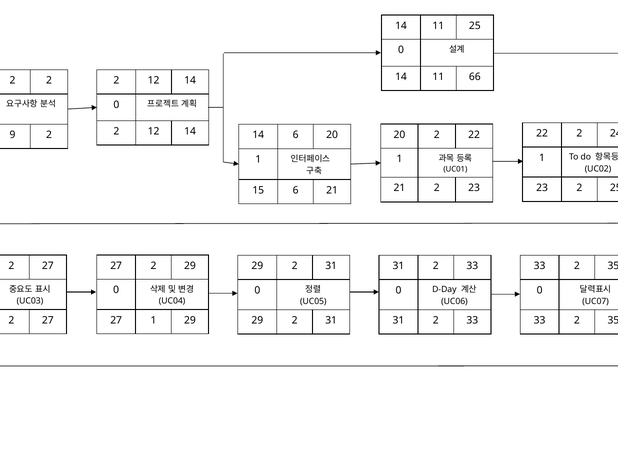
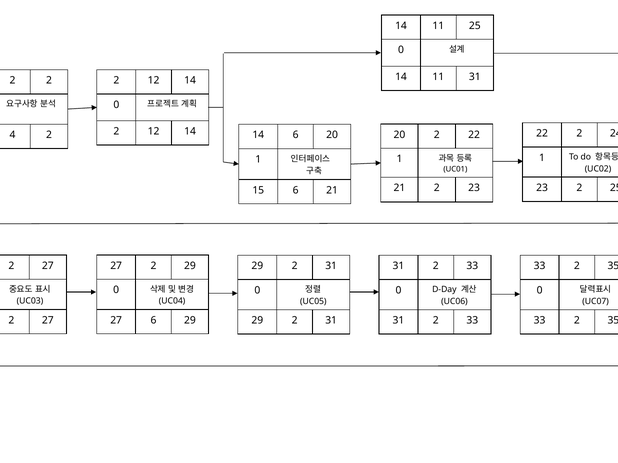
11 66: 66 -> 31
9: 9 -> 4
27 1: 1 -> 6
